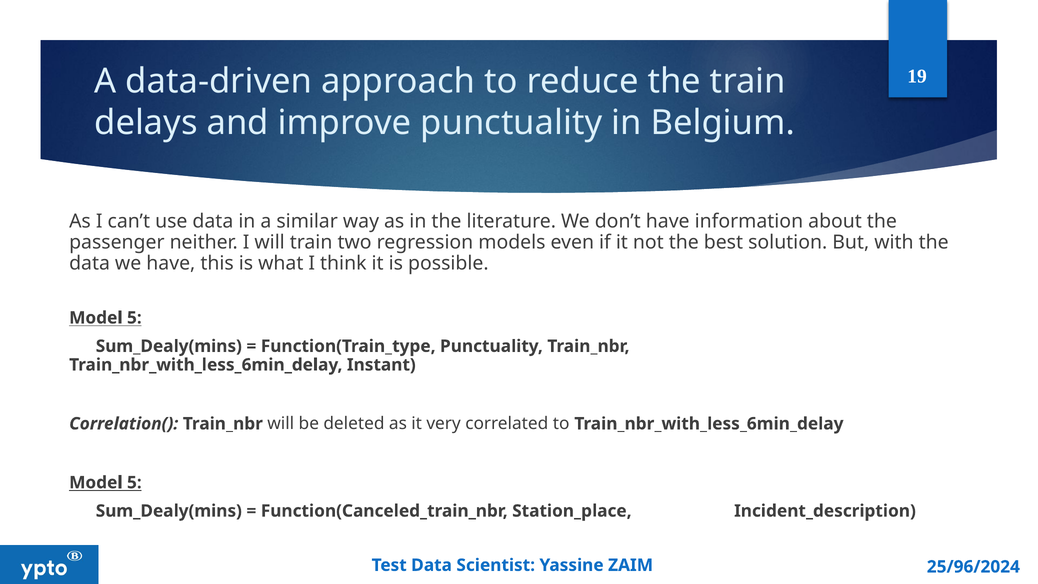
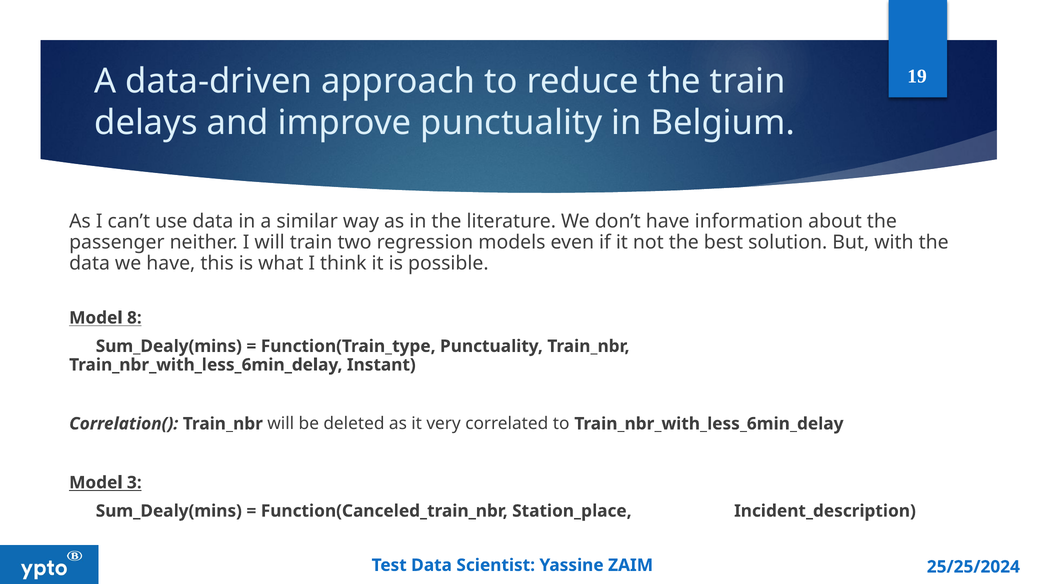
5 at (134, 318): 5 -> 8
5 at (134, 482): 5 -> 3
25/96/2024: 25/96/2024 -> 25/25/2024
